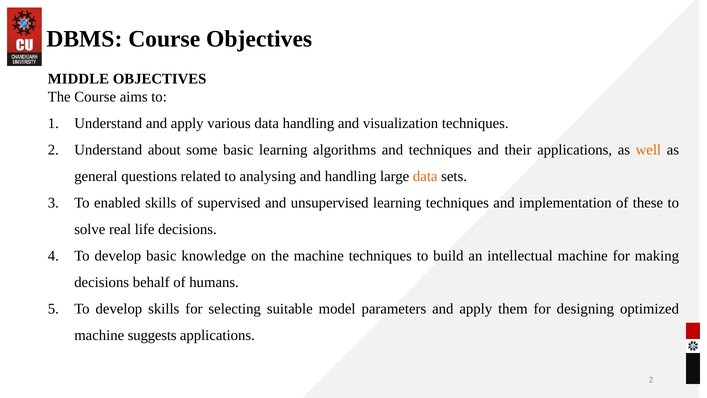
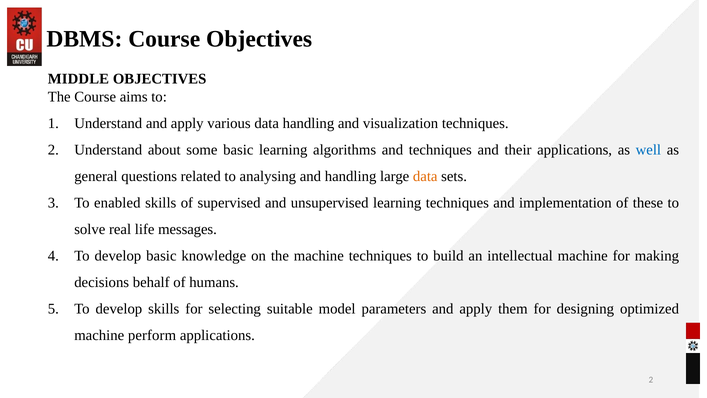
well colour: orange -> blue
life decisions: decisions -> messages
suggests: suggests -> perform
